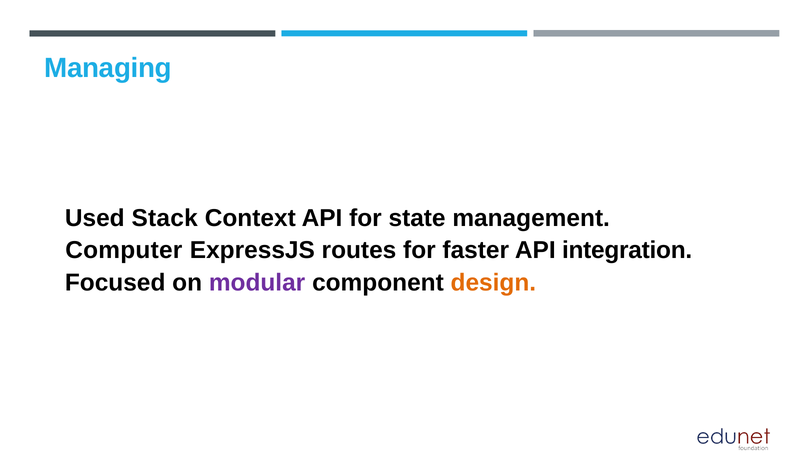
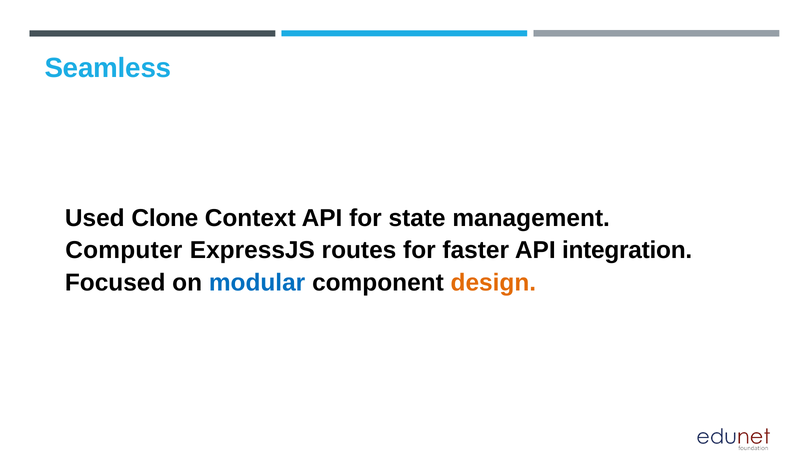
Managing: Managing -> Seamless
Stack: Stack -> Clone
modular colour: purple -> blue
